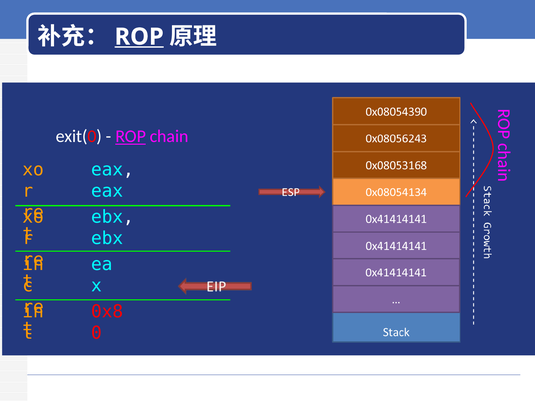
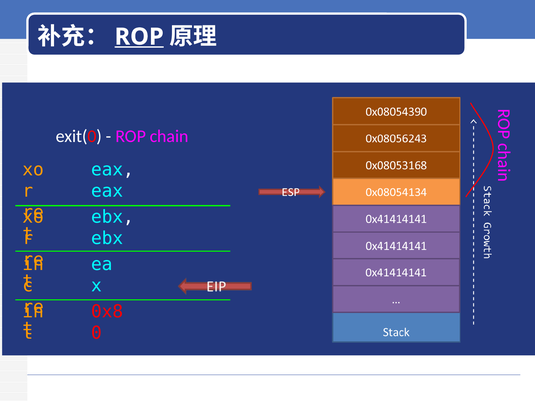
ROP at (131, 137) underline: present -> none
